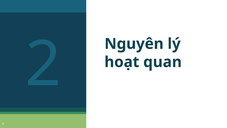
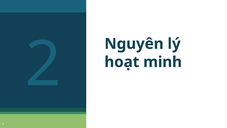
quan: quan -> minh
